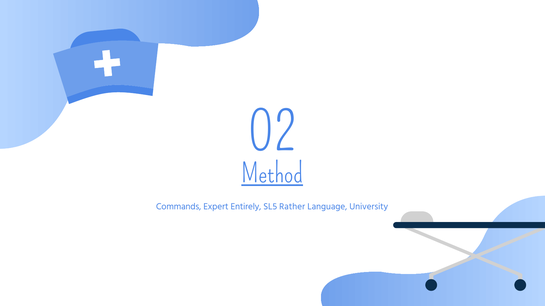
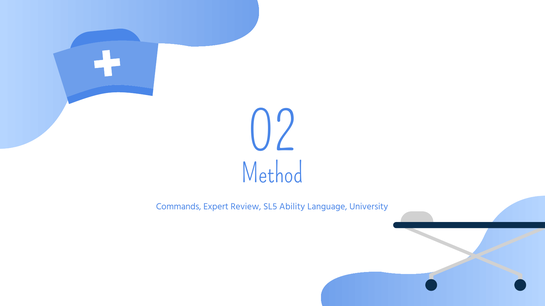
Method underline: present -> none
Entirely: Entirely -> Review
Rather: Rather -> Ability
